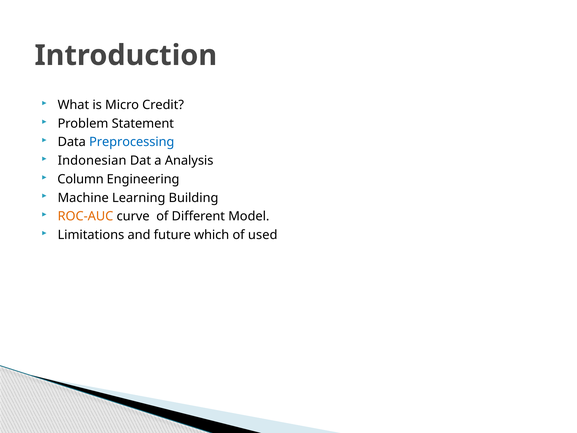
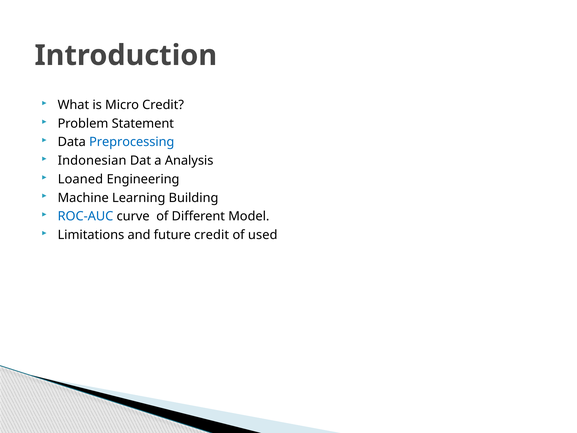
Column: Column -> Loaned
ROC-AUC colour: orange -> blue
future which: which -> credit
